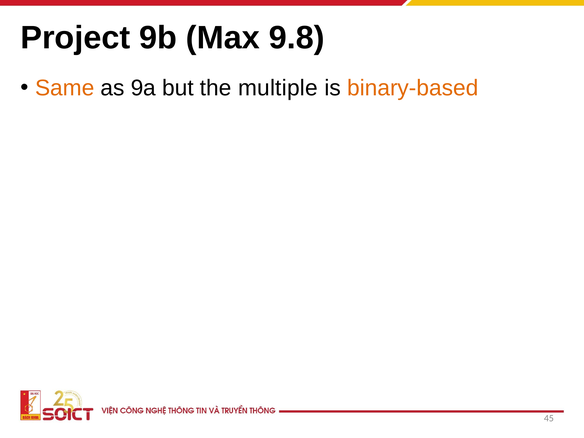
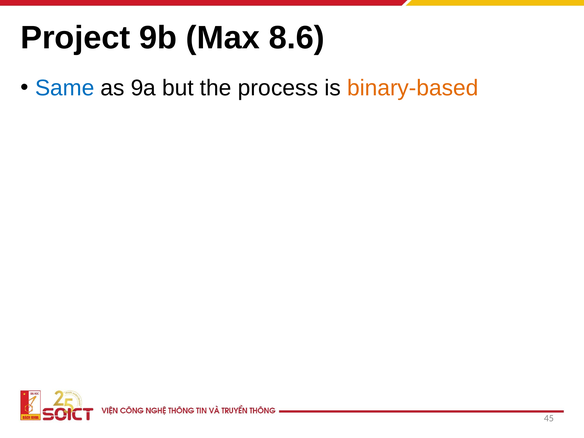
9.8: 9.8 -> 8.6
Same colour: orange -> blue
multiple: multiple -> process
